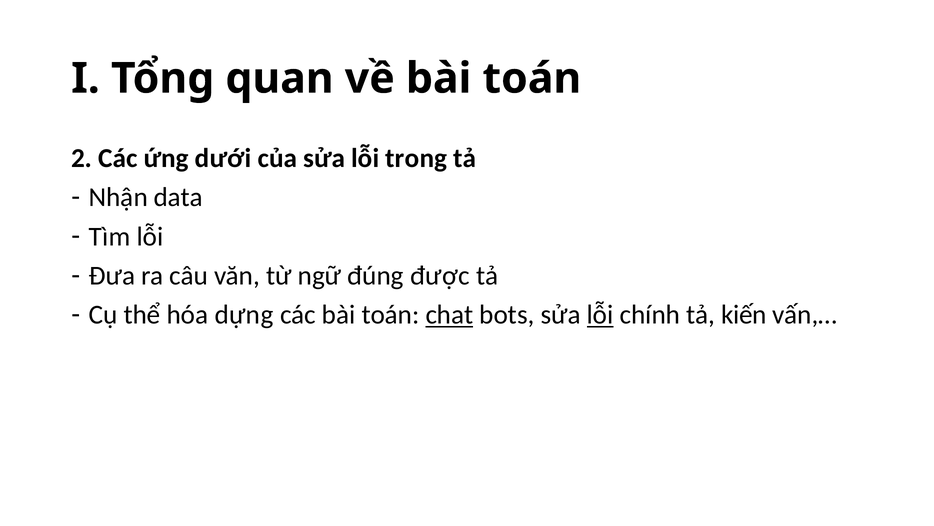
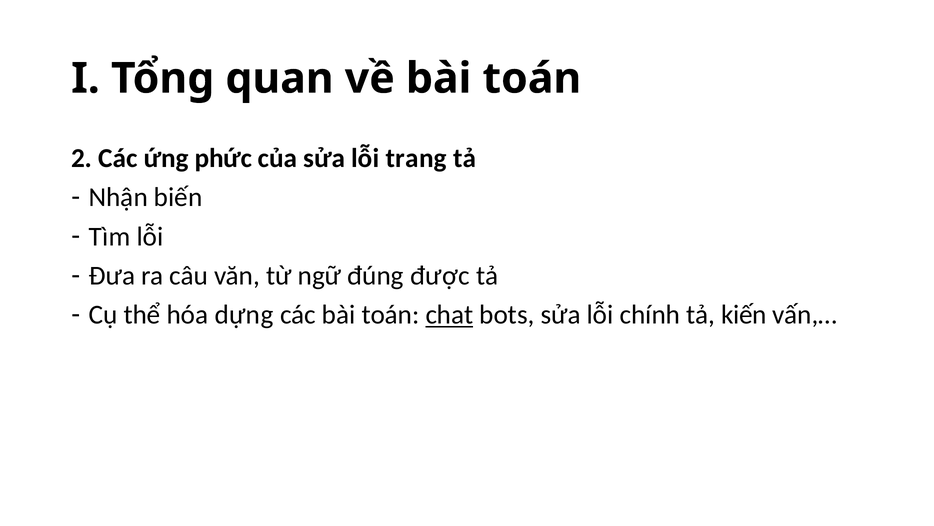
dưới: dưới -> phức
trong: trong -> trang
data: data -> biến
lỗi at (600, 315) underline: present -> none
